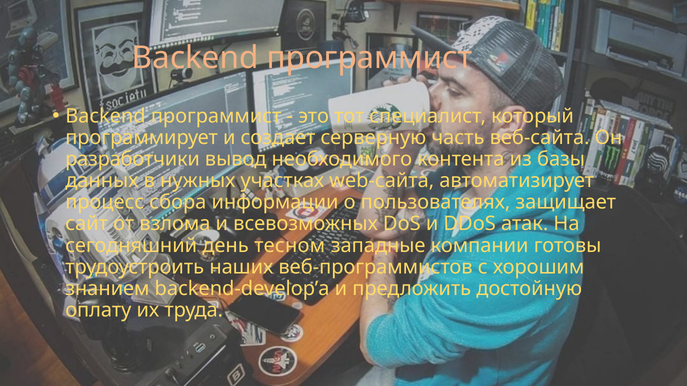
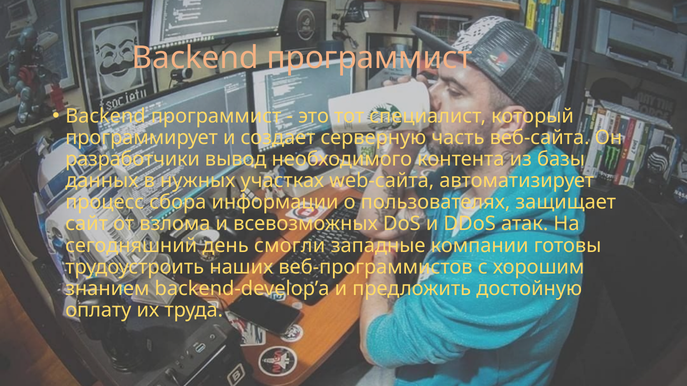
тесном: тесном -> смогли
